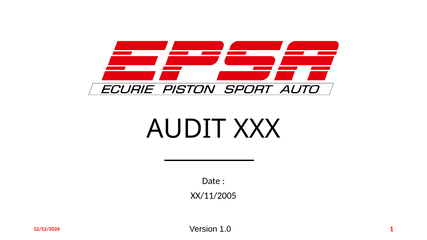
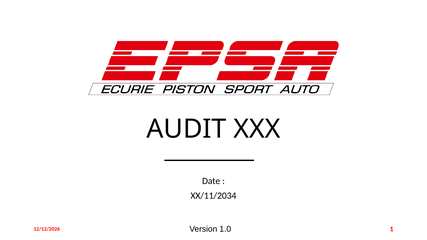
XX/11/2005: XX/11/2005 -> XX/11/2034
